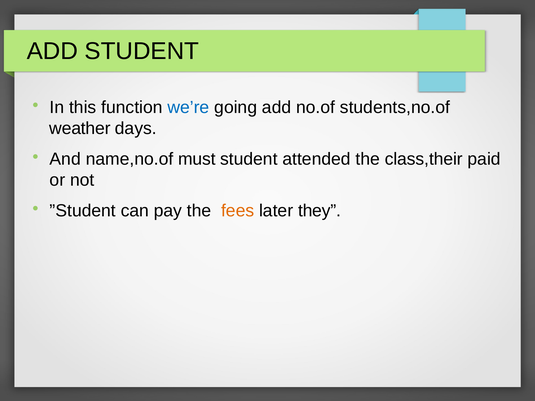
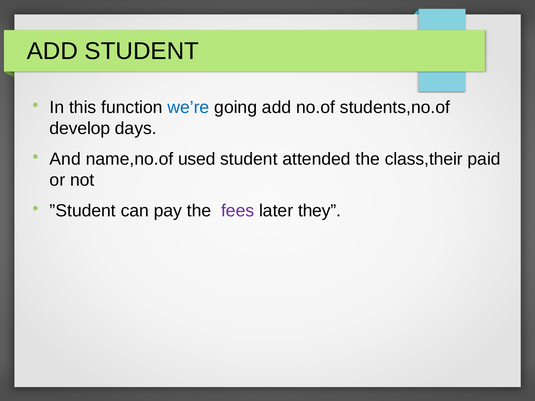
weather: weather -> develop
must: must -> used
fees colour: orange -> purple
